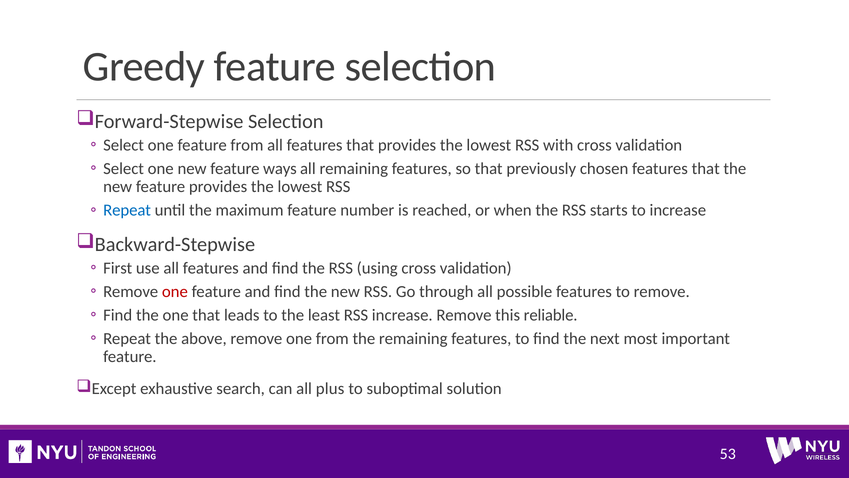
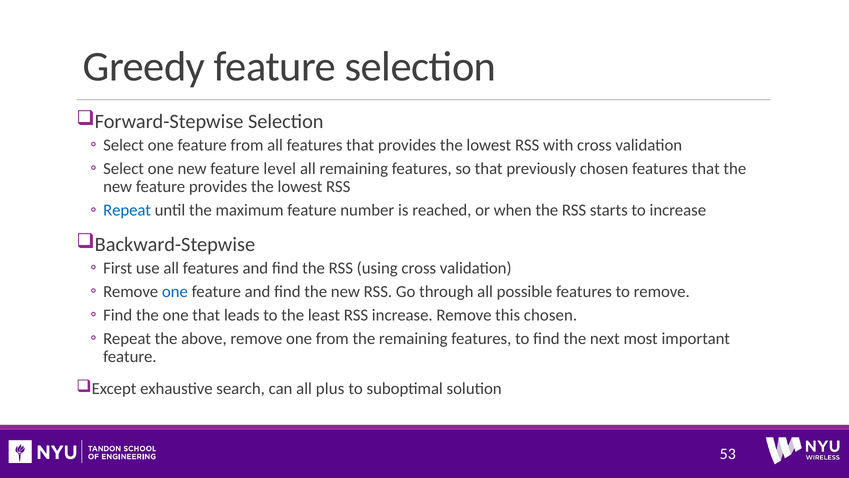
ways: ways -> level
one at (175, 291) colour: red -> blue
this reliable: reliable -> chosen
